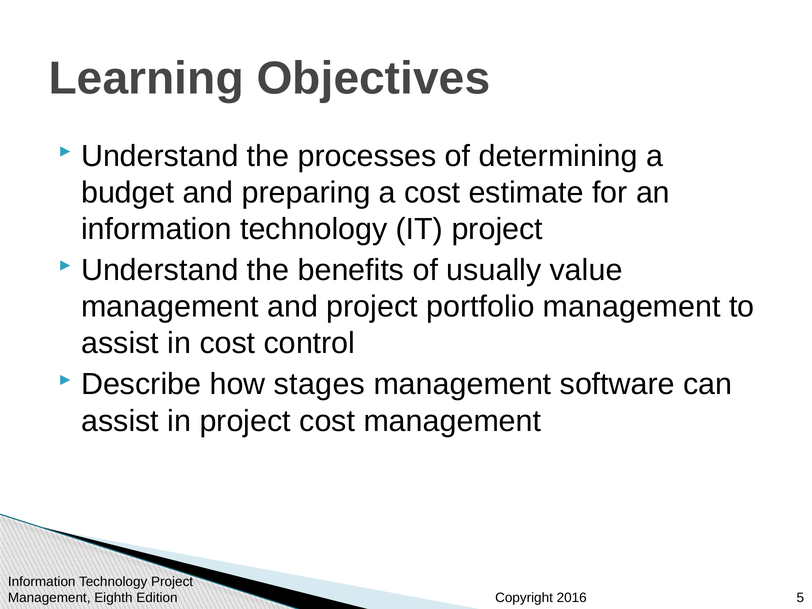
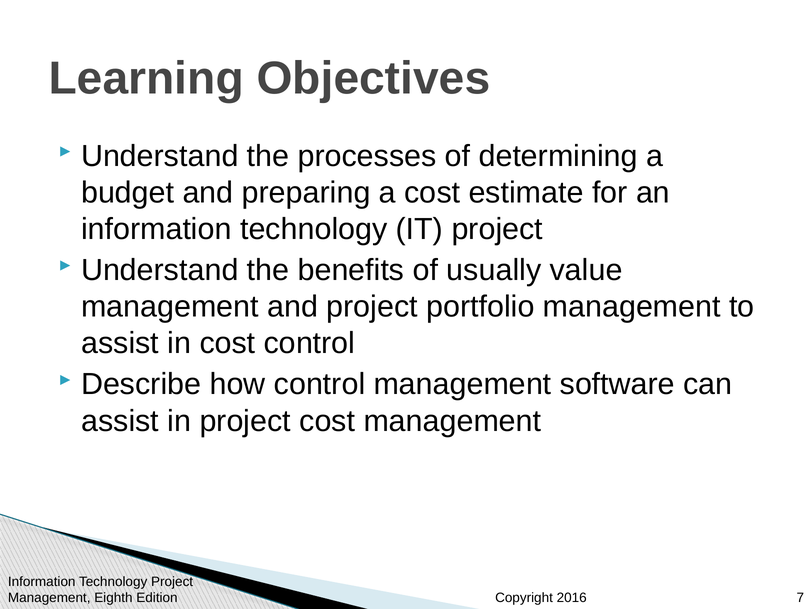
how stages: stages -> control
5: 5 -> 7
